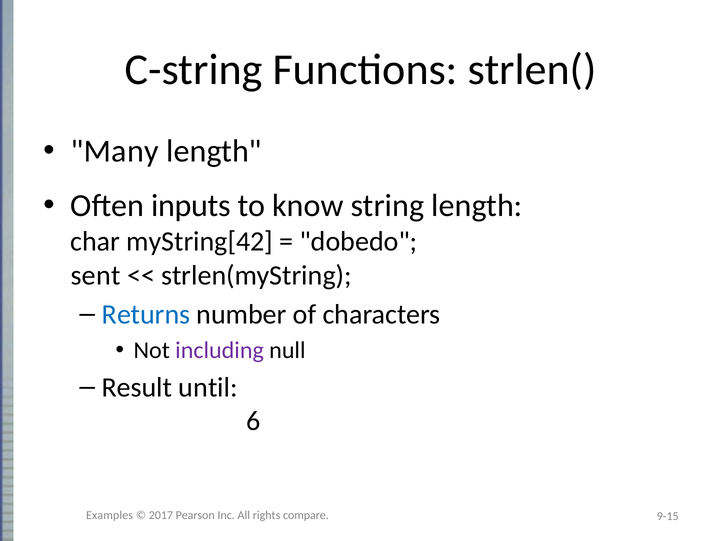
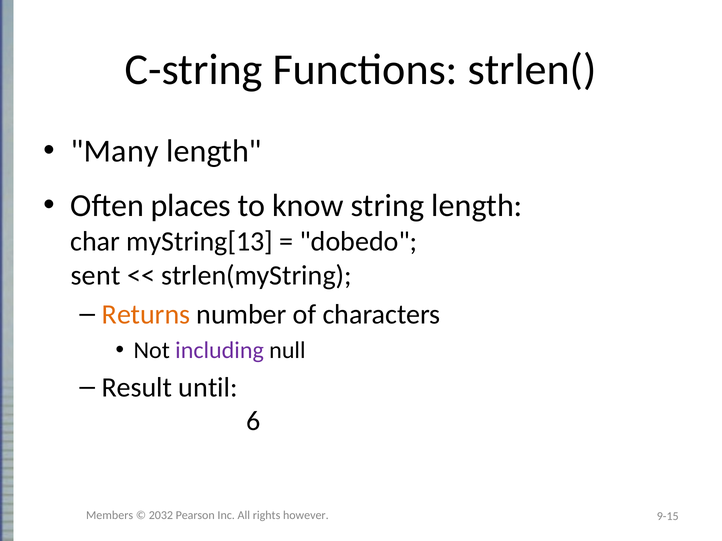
inputs: inputs -> places
myString[42: myString[42 -> myString[13
Returns colour: blue -> orange
Examples: Examples -> Members
2017: 2017 -> 2032
compare: compare -> however
